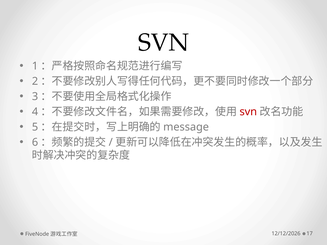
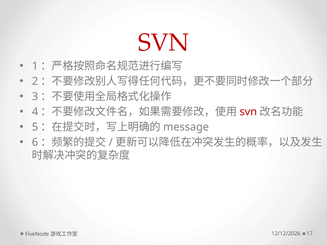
SVN at (164, 43) colour: black -> red
